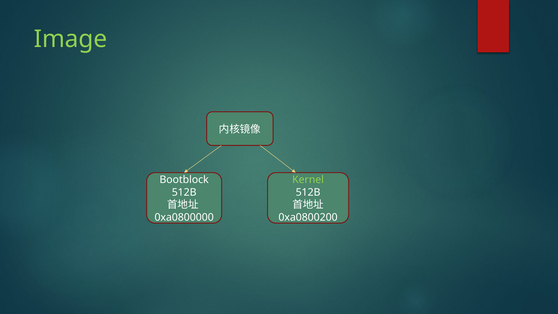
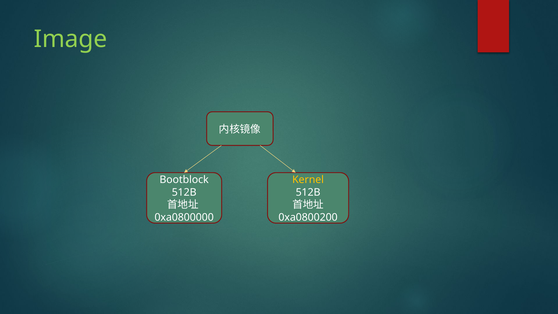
Kernel colour: light green -> yellow
